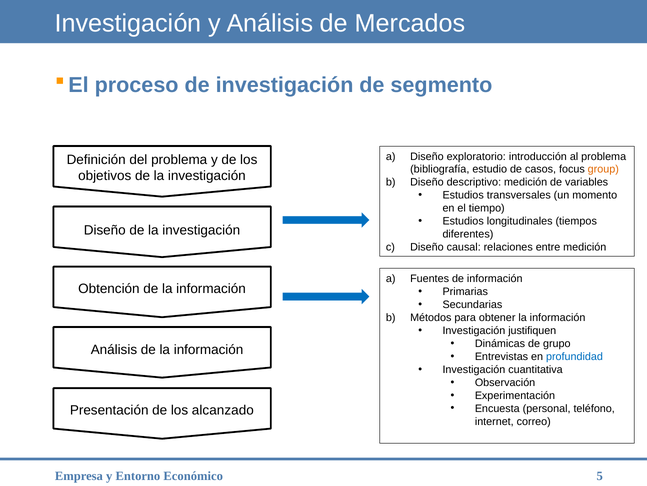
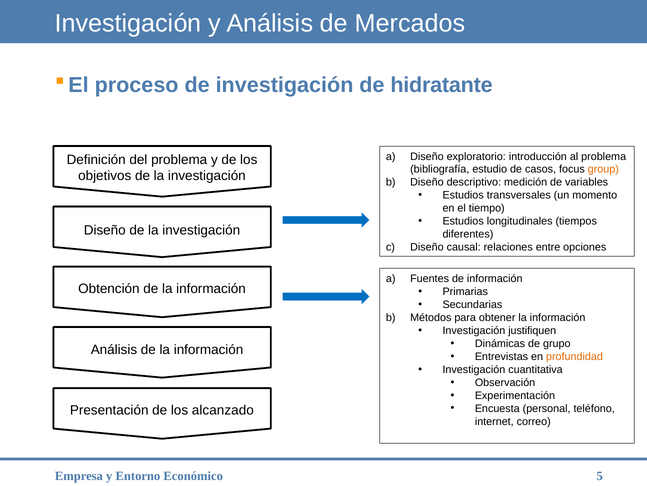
segmento: segmento -> hidratante
entre medición: medición -> opciones
profundidad colour: blue -> orange
